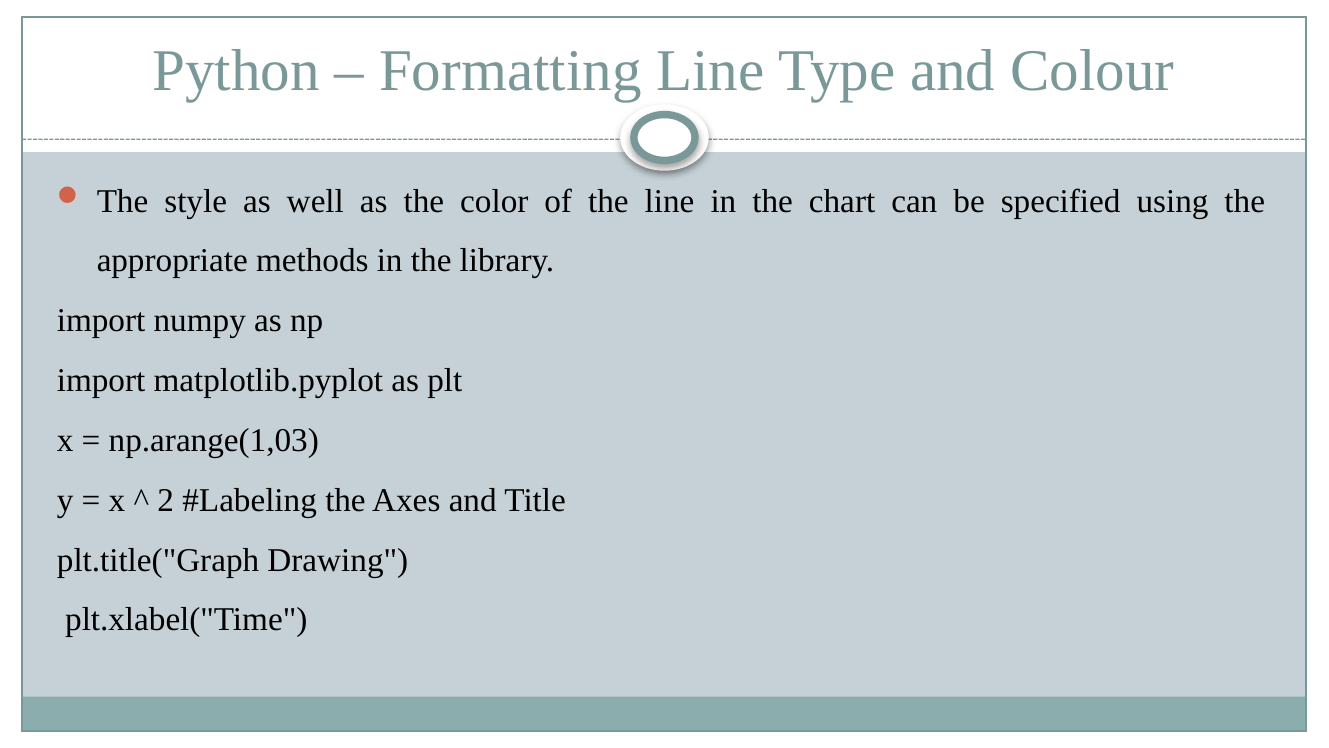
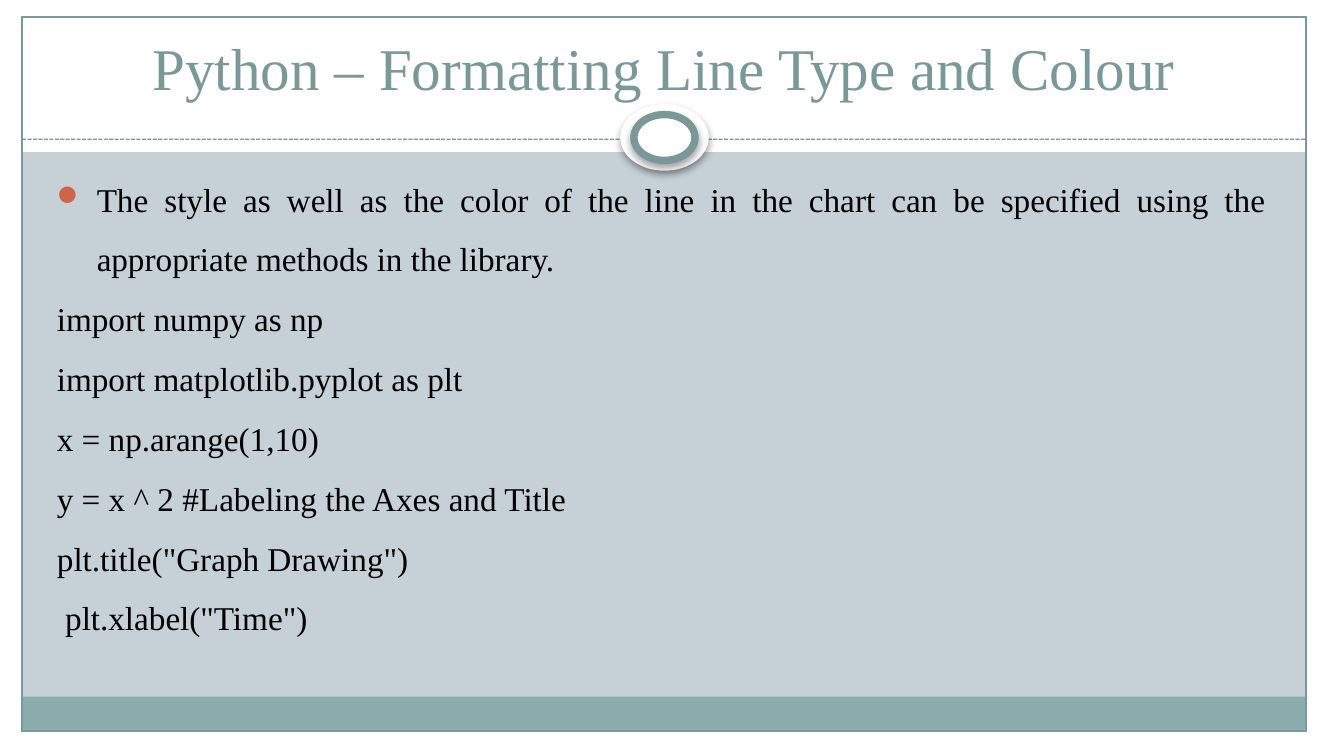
np.arange(1,03: np.arange(1,03 -> np.arange(1,10
